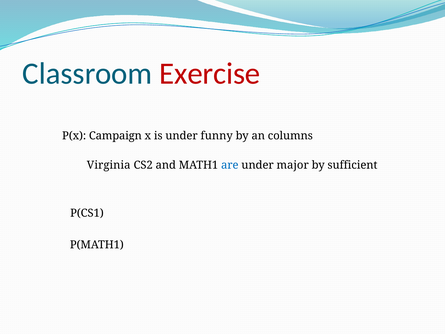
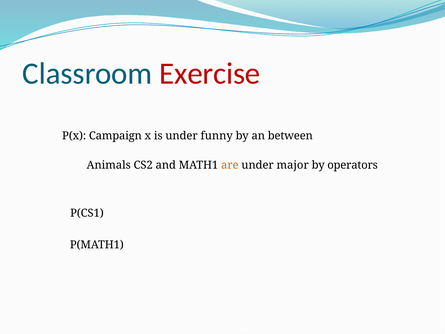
columns: columns -> between
Virginia: Virginia -> Animals
are colour: blue -> orange
sufficient: sufficient -> operators
